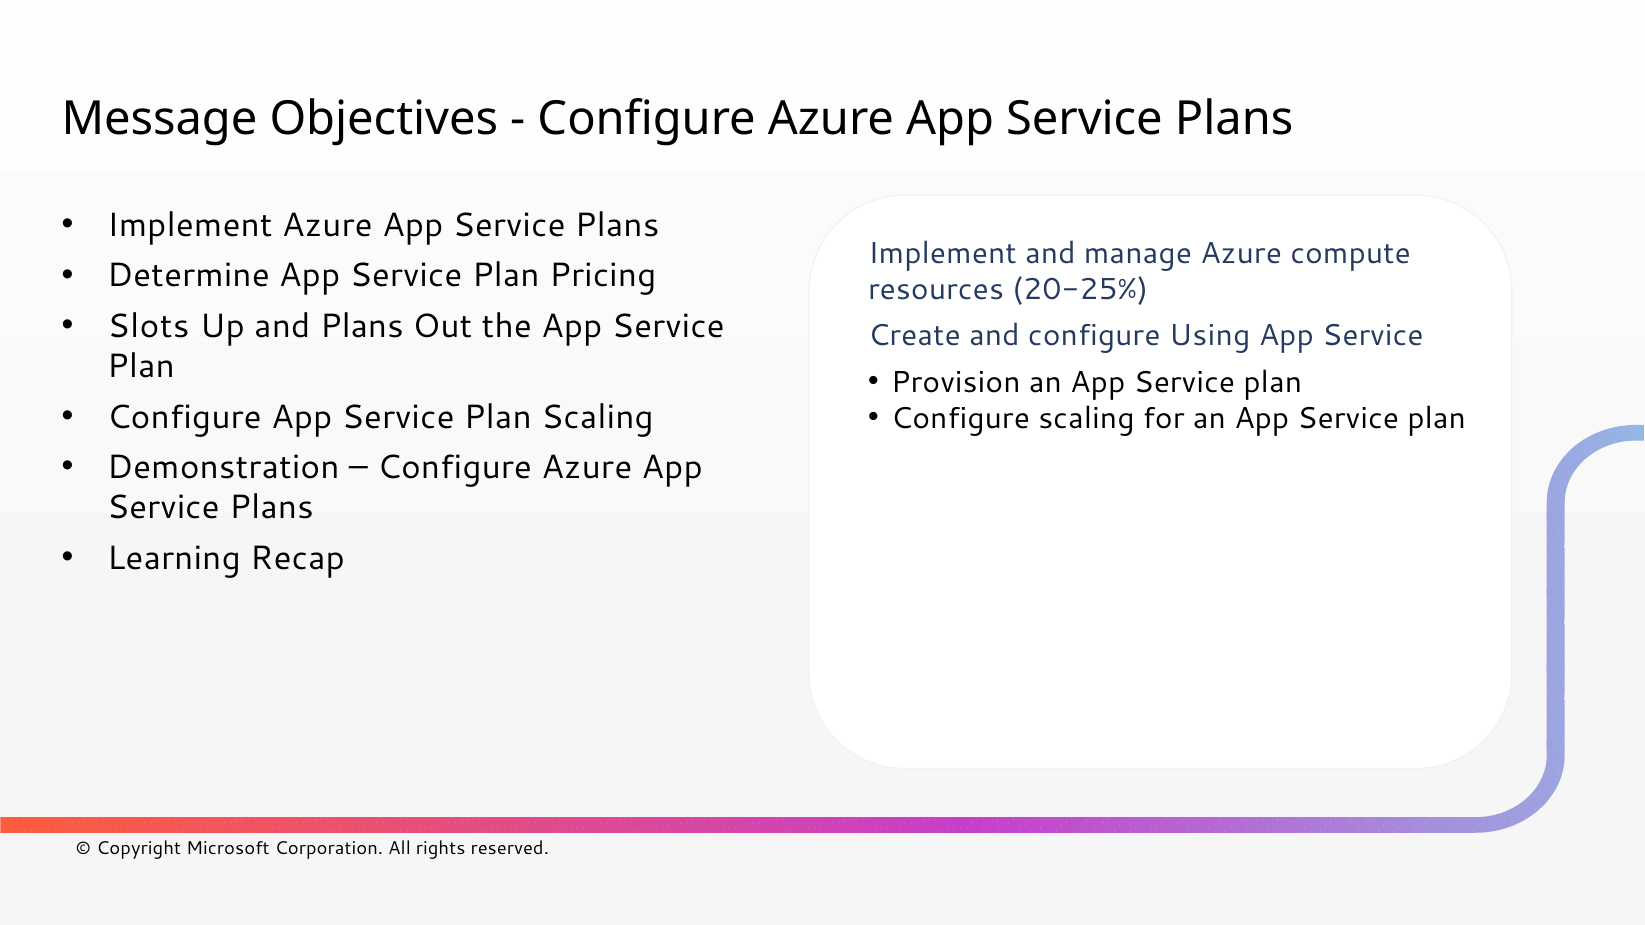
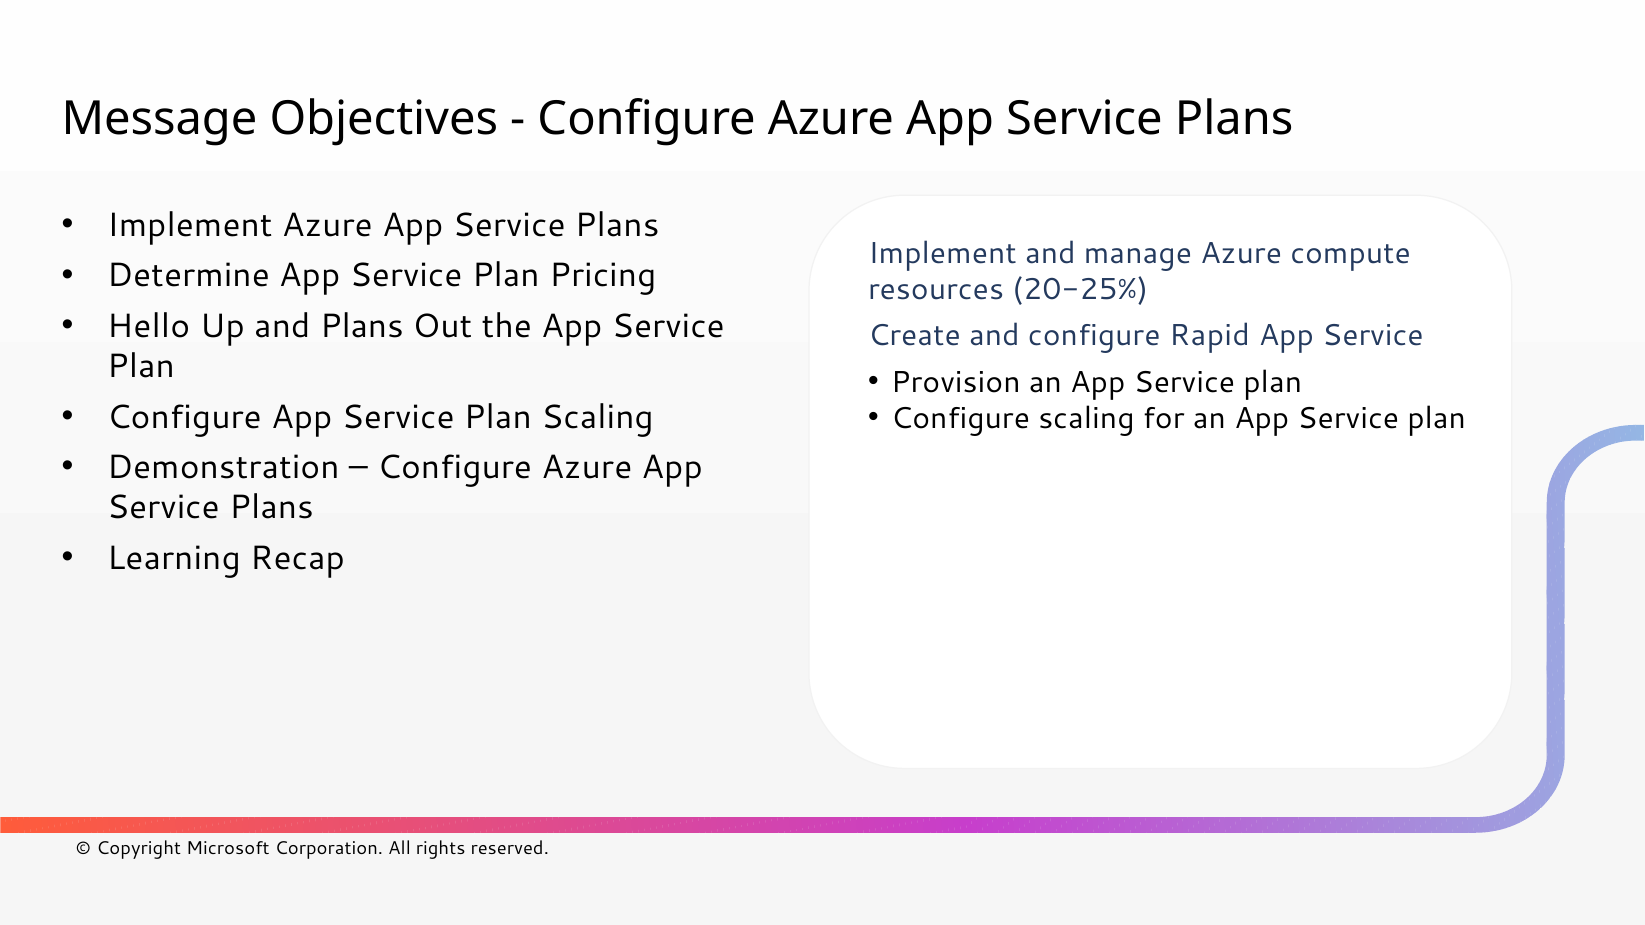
Slots: Slots -> Hello
Using: Using -> Rapid
